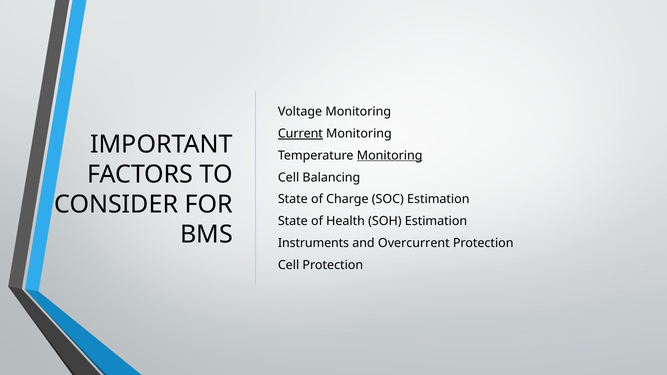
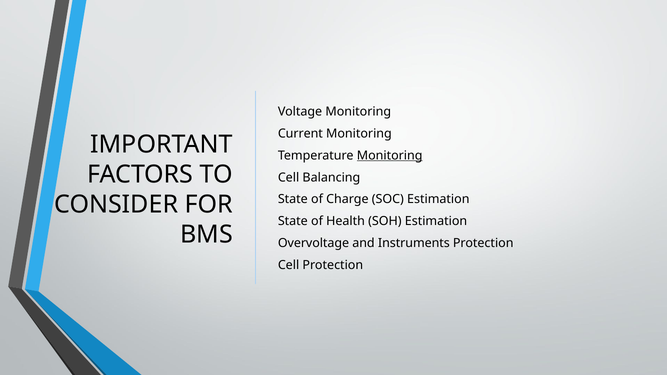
Current underline: present -> none
Instruments: Instruments -> Overvoltage
Overcurrent: Overcurrent -> Instruments
